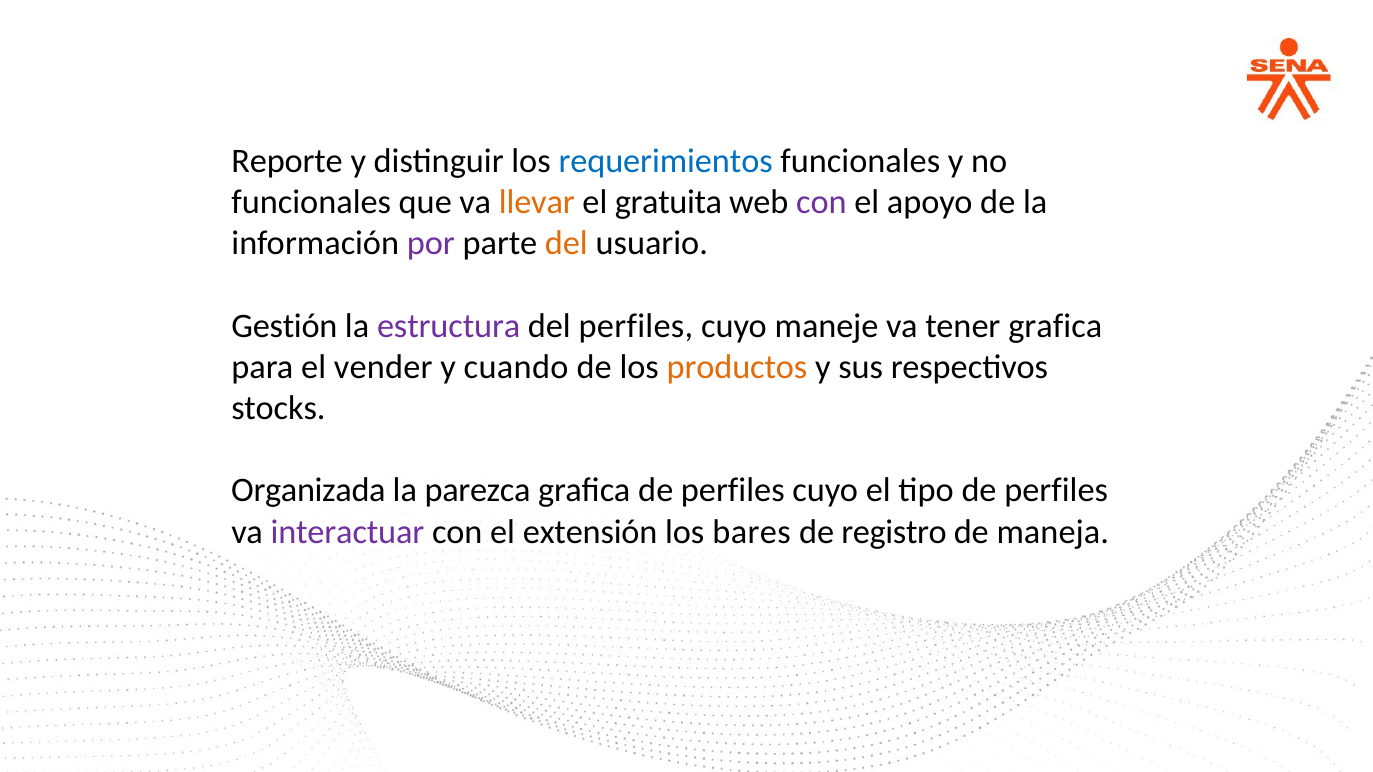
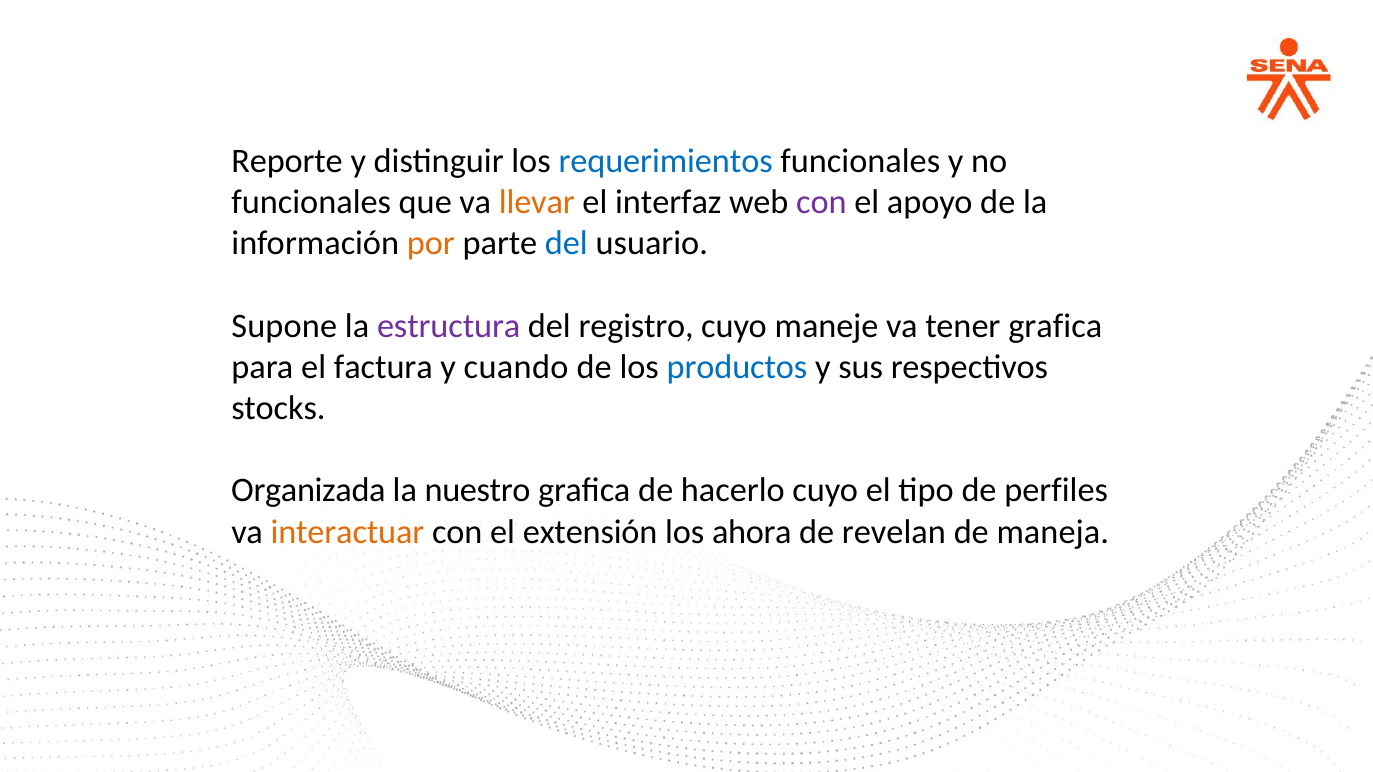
gratuita: gratuita -> interfaz
por colour: purple -> orange
del at (566, 244) colour: orange -> blue
Gestión: Gestión -> Supone
del perfiles: perfiles -> registro
vender: vender -> factura
productos colour: orange -> blue
parezca: parezca -> nuestro
grafica de perfiles: perfiles -> hacerlo
interactuar colour: purple -> orange
bares: bares -> ahora
registro: registro -> revelan
